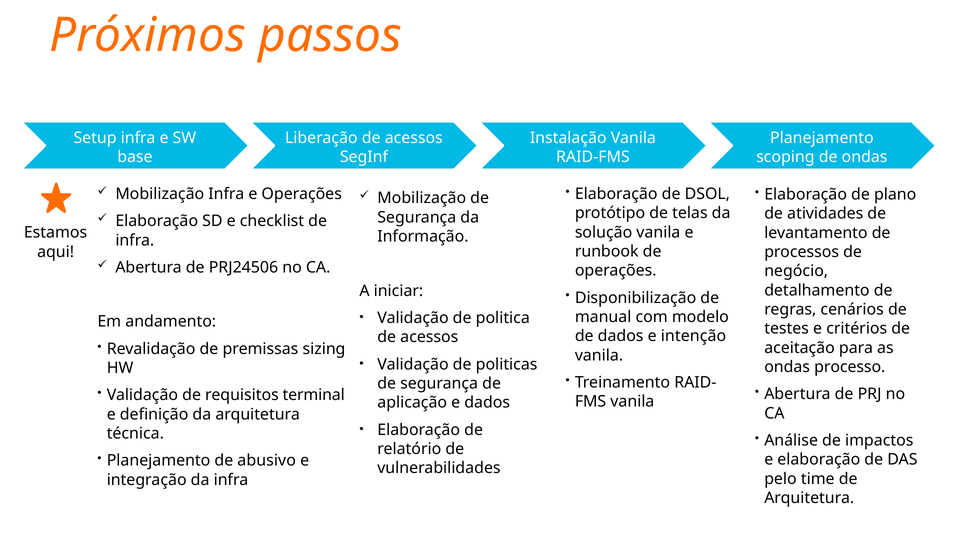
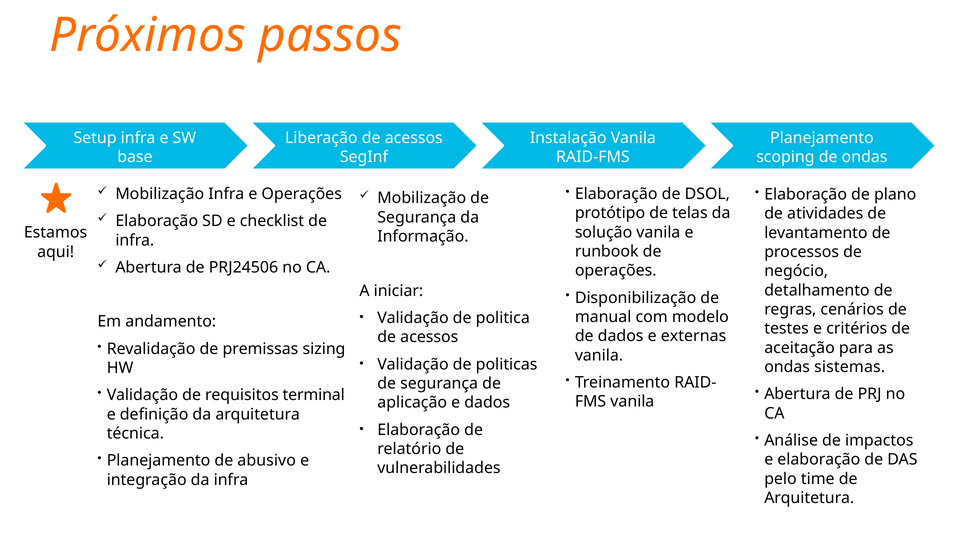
intenção: intenção -> externas
processo: processo -> sistemas
